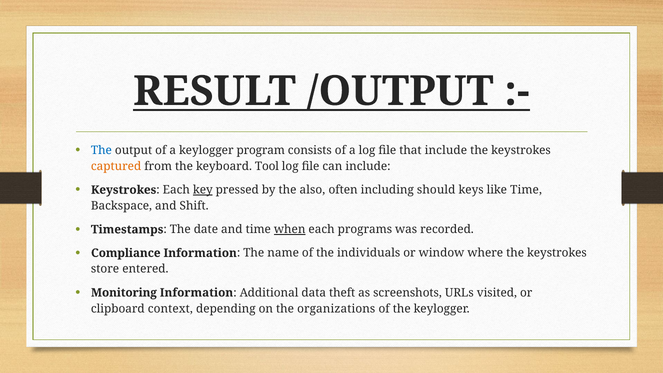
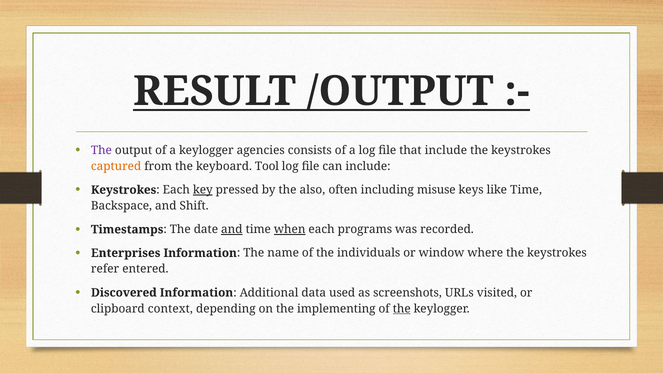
The at (101, 150) colour: blue -> purple
program: program -> agencies
should: should -> misuse
and at (232, 229) underline: none -> present
Compliance: Compliance -> Enterprises
store: store -> refer
Monitoring: Monitoring -> Discovered
theft: theft -> used
organizations: organizations -> implementing
the at (402, 309) underline: none -> present
